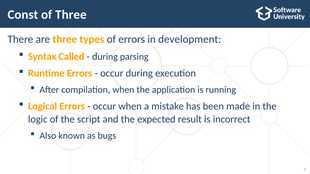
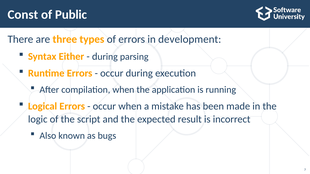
of Three: Three -> Public
Called: Called -> Either
